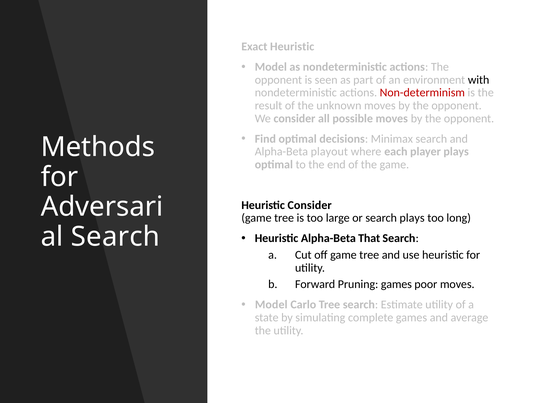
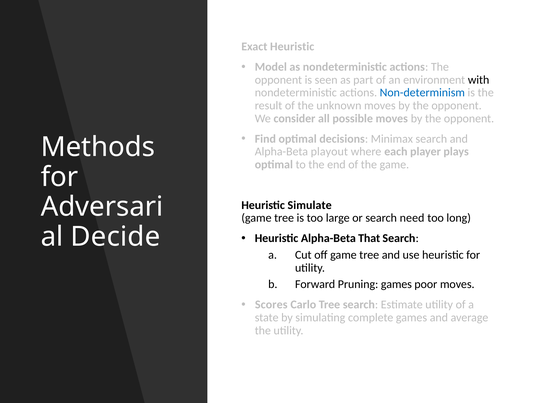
Non-determinism colour: red -> blue
Heuristic Consider: Consider -> Simulate
search plays: plays -> need
Search at (115, 236): Search -> Decide
Model at (271, 305): Model -> Scores
